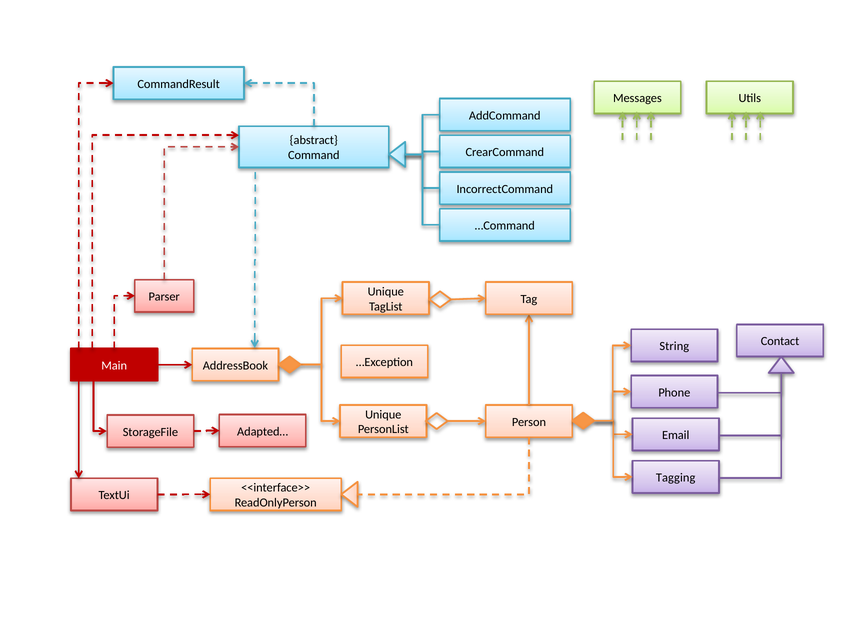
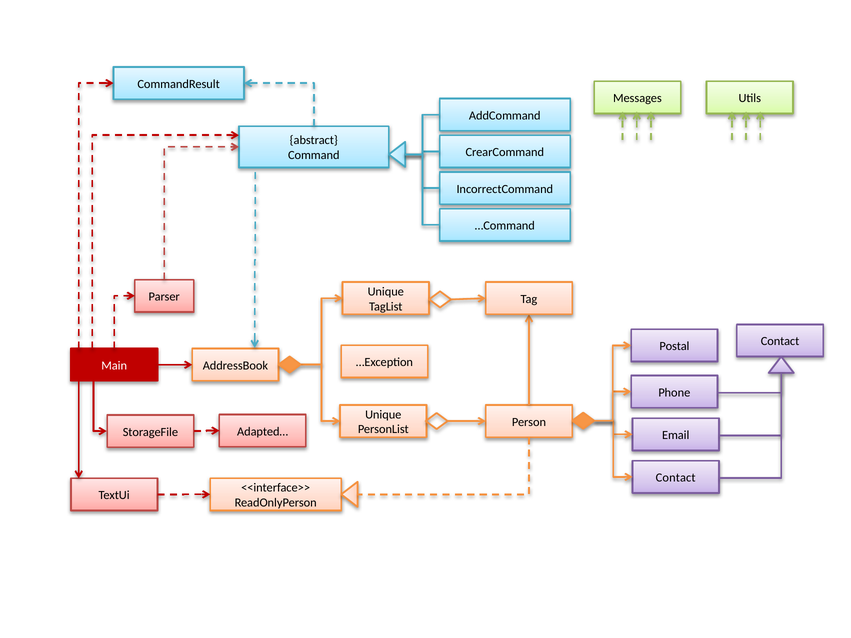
String: String -> Postal
Tagging at (676, 478): Tagging -> Contact
